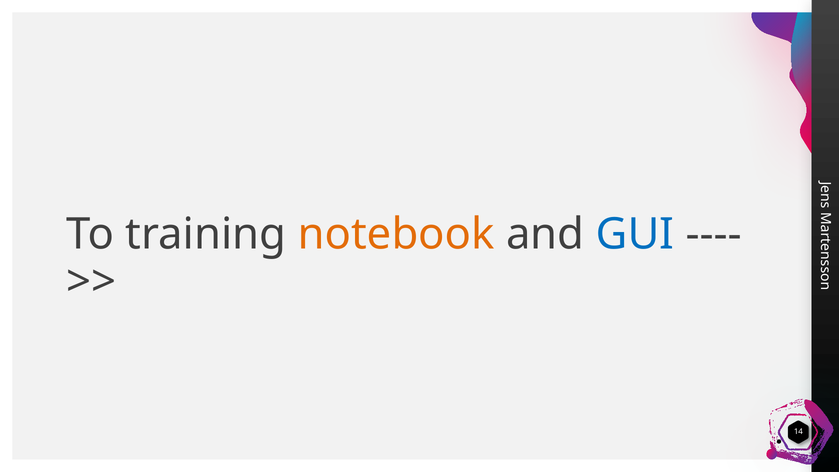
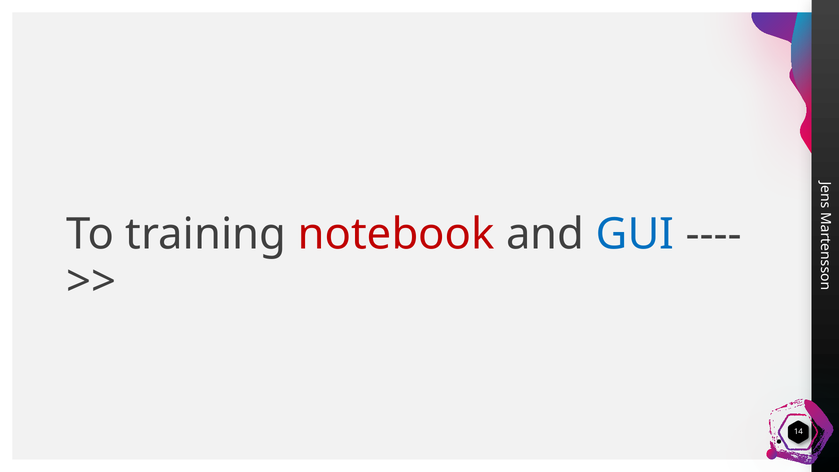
notebook colour: orange -> red
